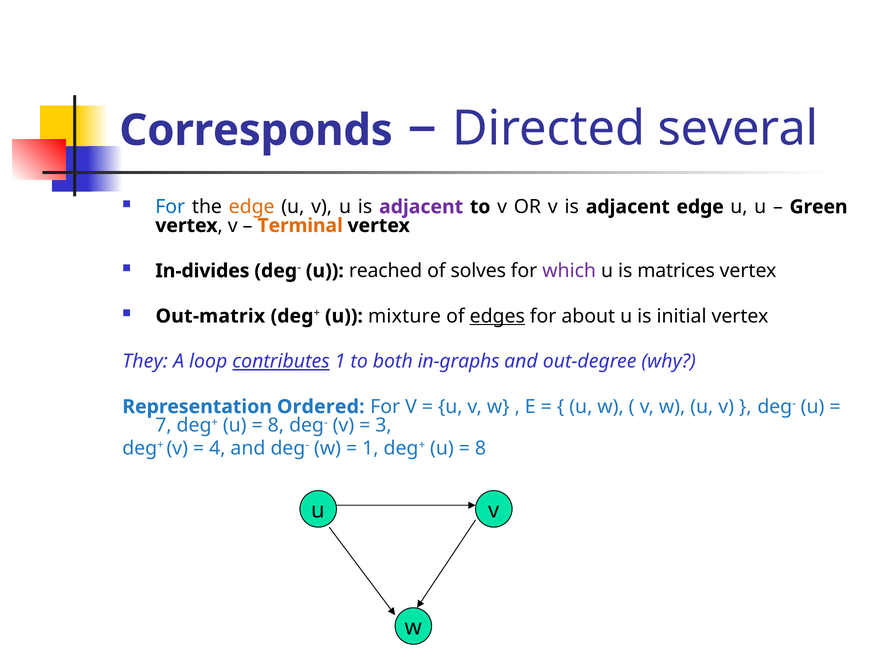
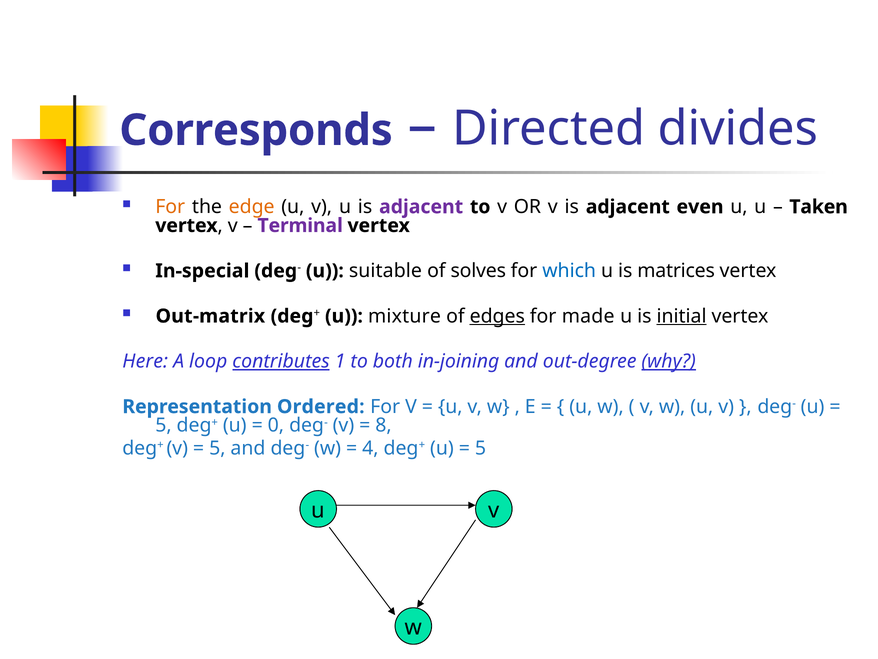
several: several -> divides
For at (170, 207) colour: blue -> orange
adjacent edge: edge -> even
Green: Green -> Taken
Terminal colour: orange -> purple
In-divides: In-divides -> In-special
reached: reached -> suitable
which colour: purple -> blue
about: about -> made
initial underline: none -> present
They: They -> Here
in-graphs: in-graphs -> in-joining
why underline: none -> present
7 at (163, 425): 7 -> 5
8 at (276, 425): 8 -> 0
3: 3 -> 8
4 at (217, 448): 4 -> 5
1 at (370, 448): 1 -> 4
8 at (481, 448): 8 -> 5
